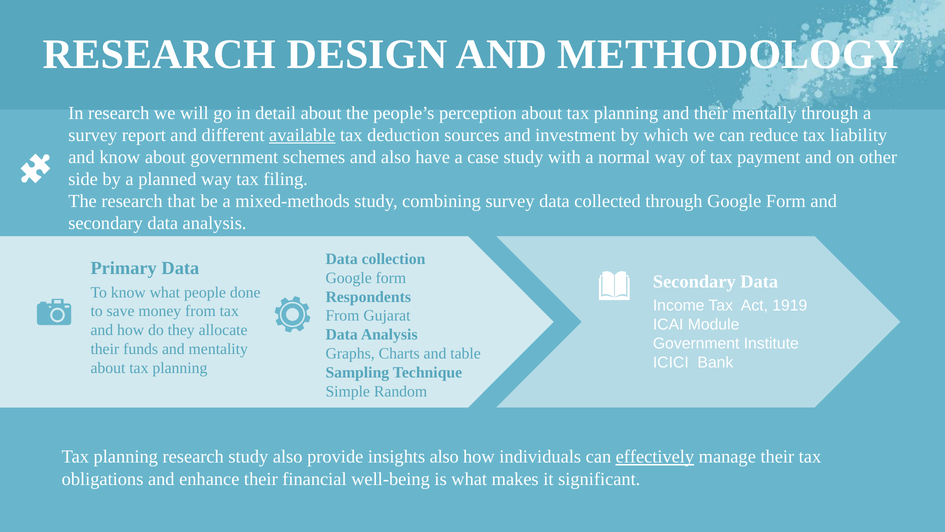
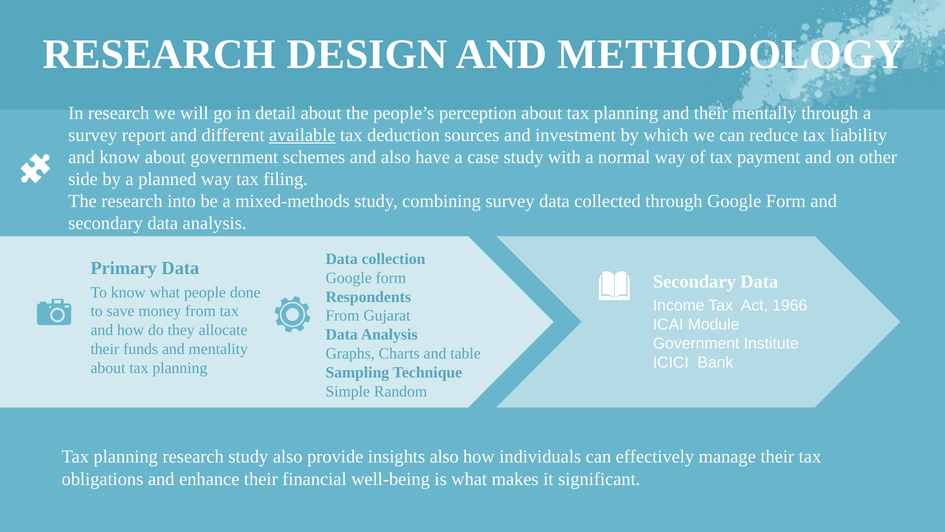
that: that -> into
1919: 1919 -> 1966
effectively underline: present -> none
